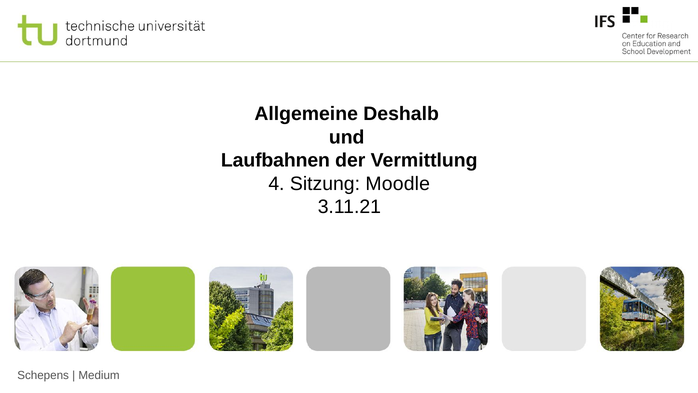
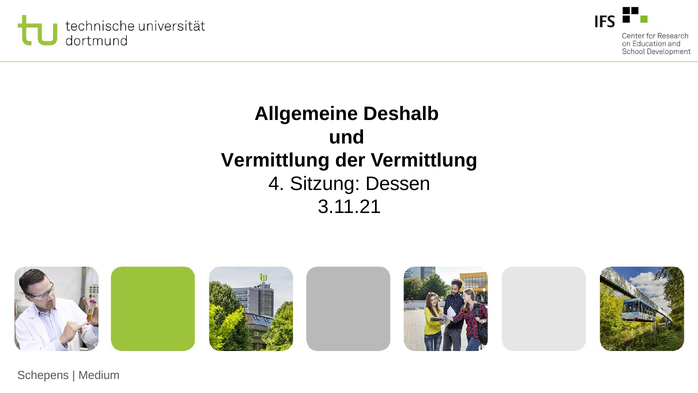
Laufbahnen at (275, 160): Laufbahnen -> Vermittlung
Moodle: Moodle -> Dessen
